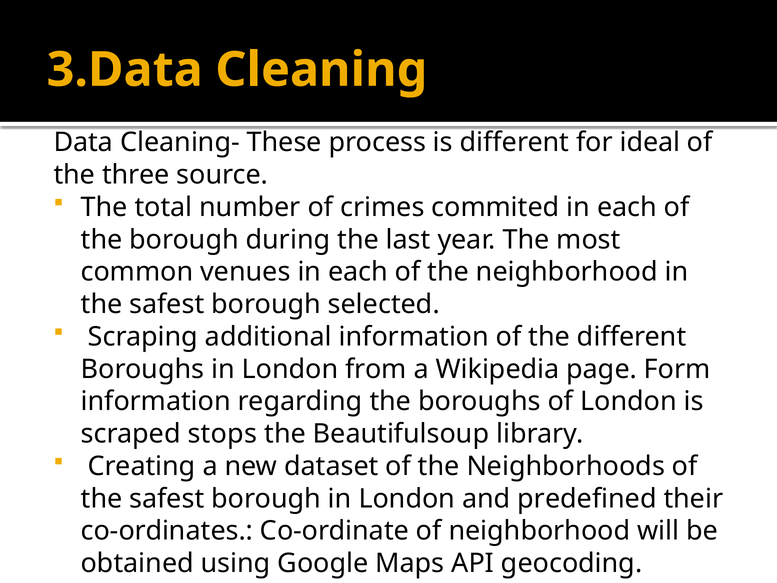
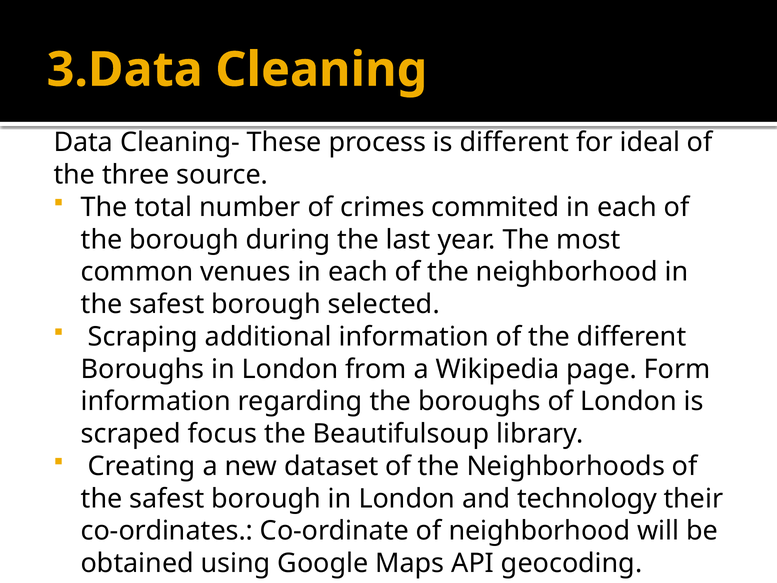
stops: stops -> focus
predefined: predefined -> technology
